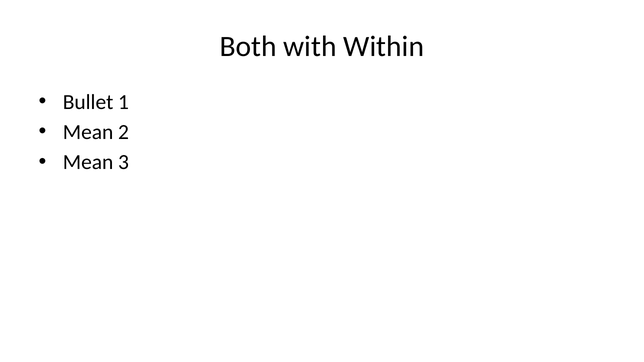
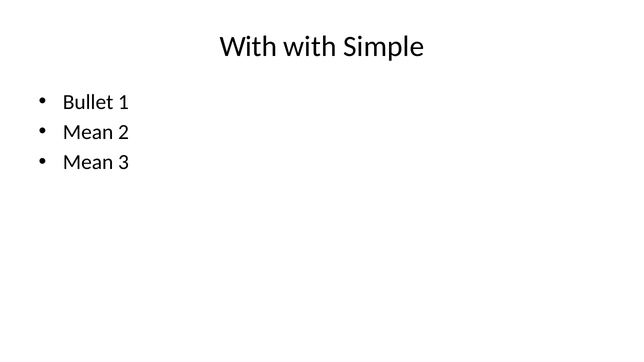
Both at (248, 47): Both -> With
Within: Within -> Simple
